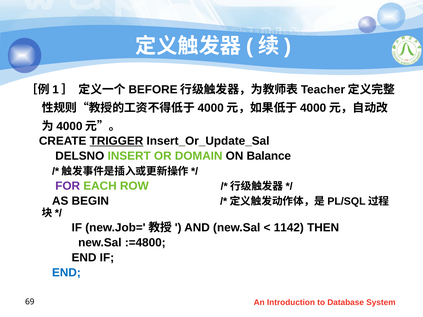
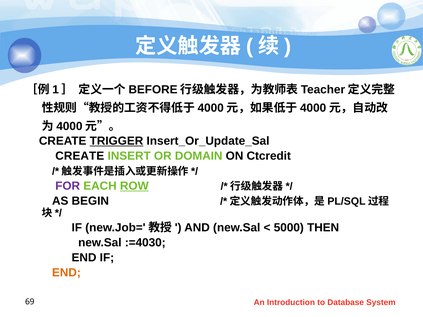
DELSNO at (80, 156): DELSNO -> CREATE
Balance: Balance -> Ctcredit
ROW underline: none -> present
1142: 1142 -> 5000
:=4800: :=4800 -> :=4030
END at (66, 273) colour: blue -> orange
